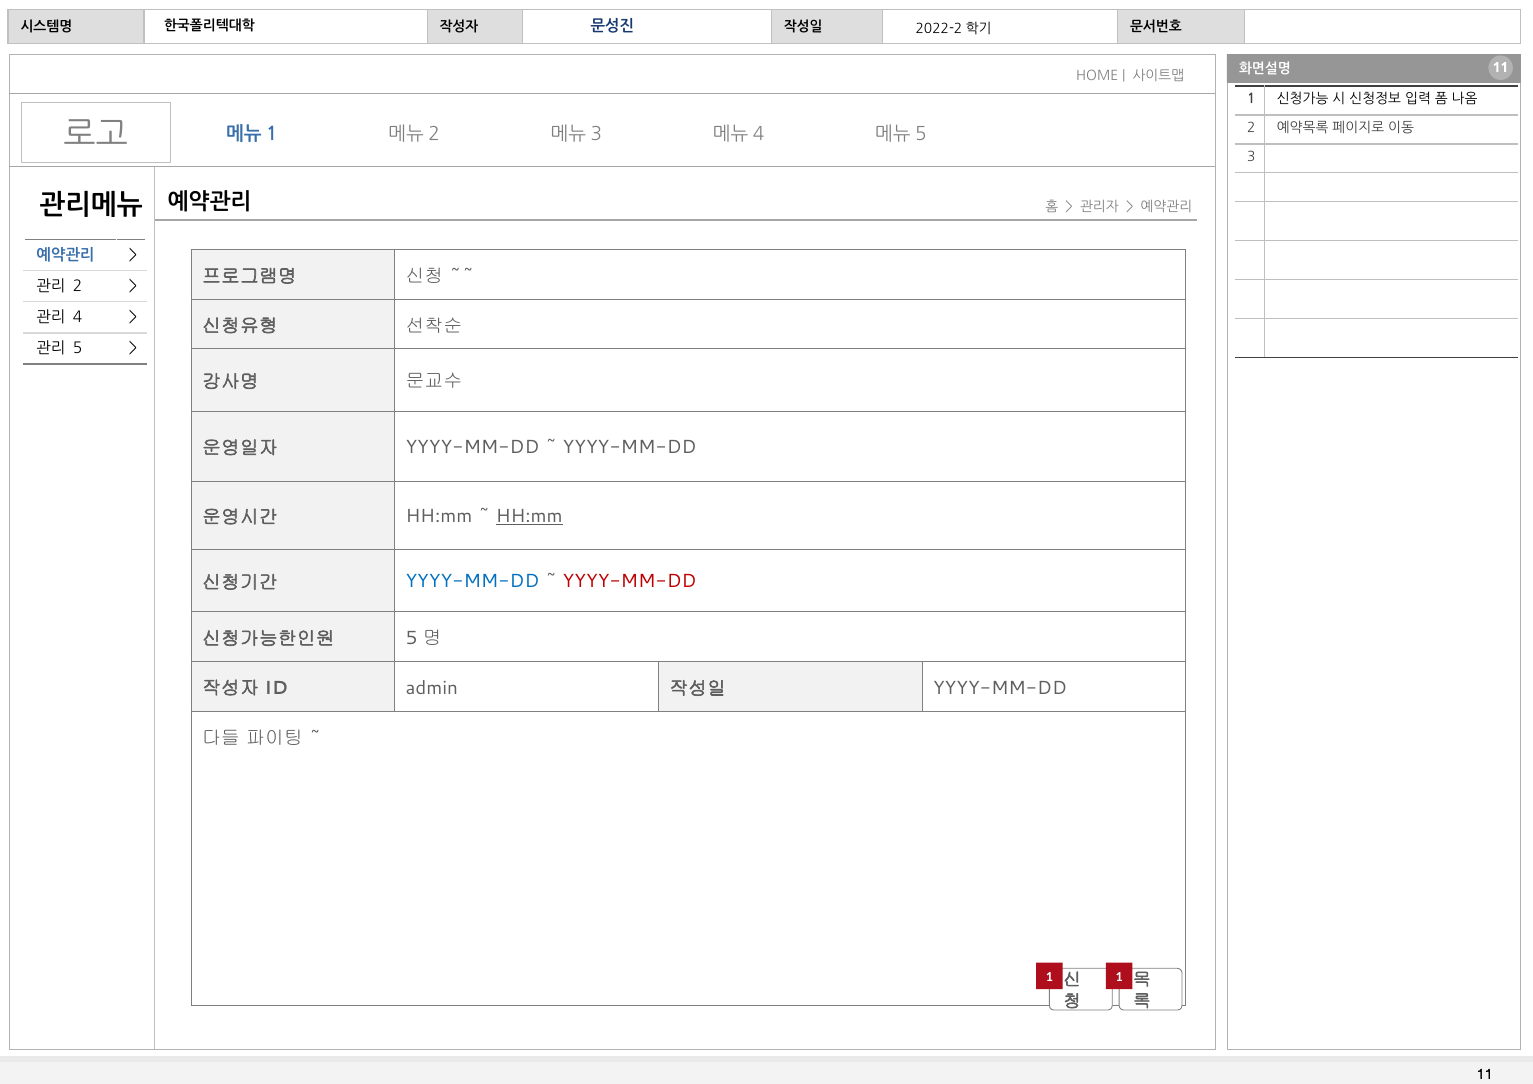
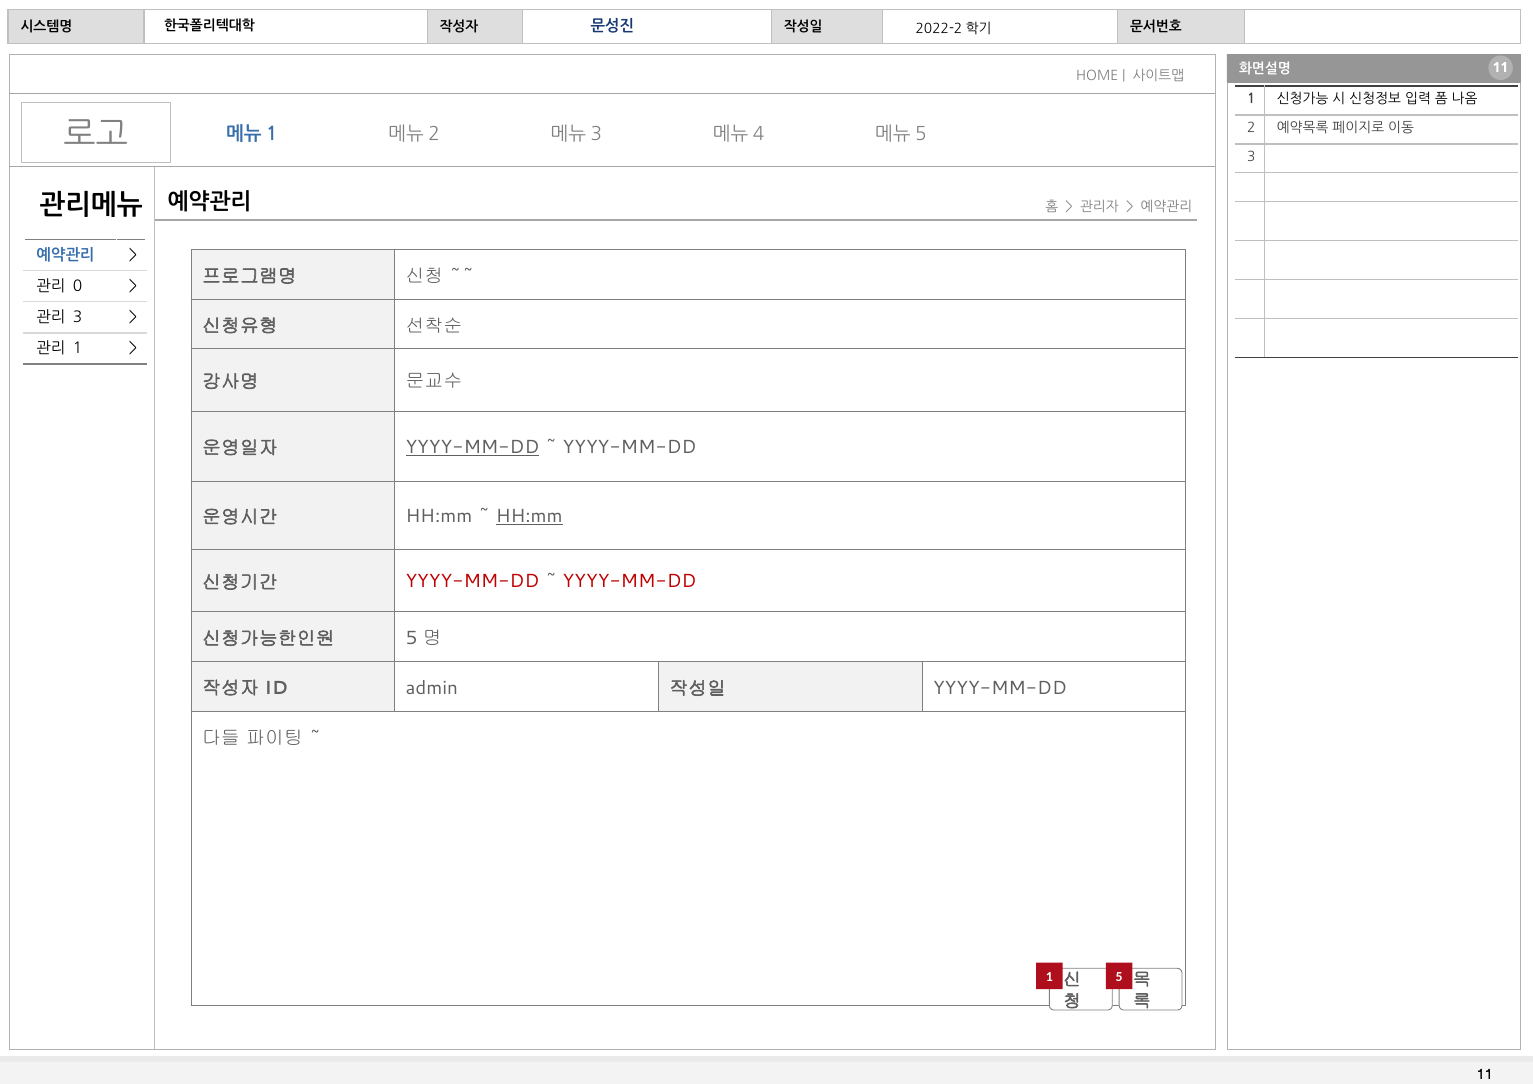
2 at (78, 286): 2 -> 0
4 at (78, 318): 4 -> 3
5 at (78, 349): 5 -> 1
YYYY-MM-DD at (472, 447) underline: none -> present
YYYY-MM-DD at (472, 582) colour: blue -> red
1 1: 1 -> 5
